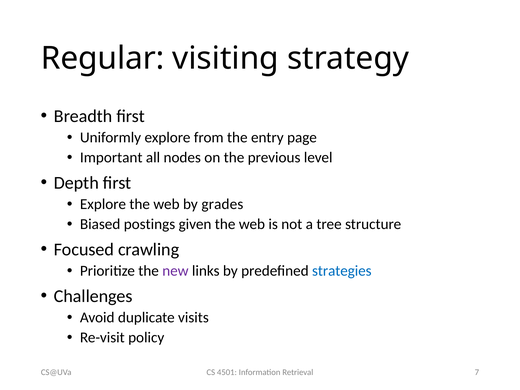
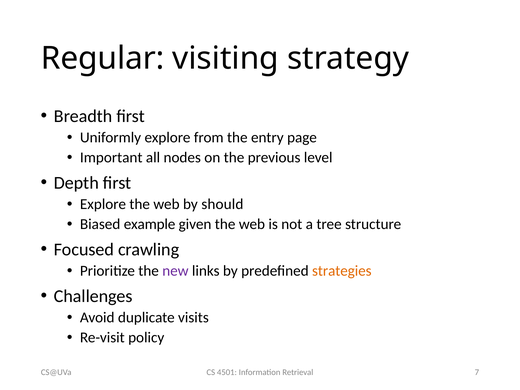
grades: grades -> should
postings: postings -> example
strategies colour: blue -> orange
